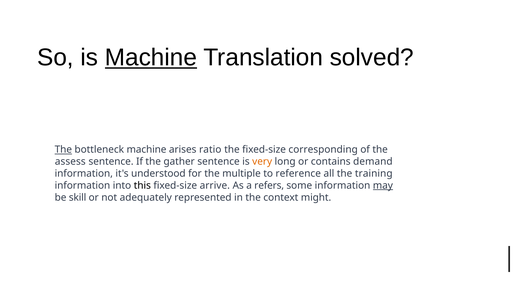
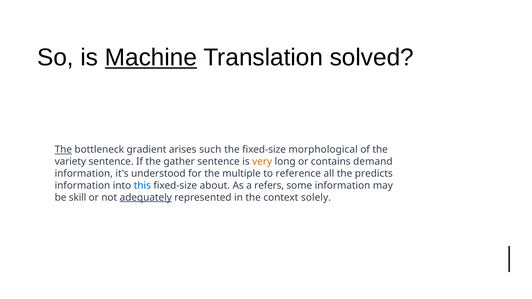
bottleneck machine: machine -> gradient
ratio: ratio -> such
corresponding: corresponding -> morphological
assess: assess -> variety
training: training -> predicts
this colour: black -> blue
arrive: arrive -> about
may underline: present -> none
adequately underline: none -> present
might: might -> solely
